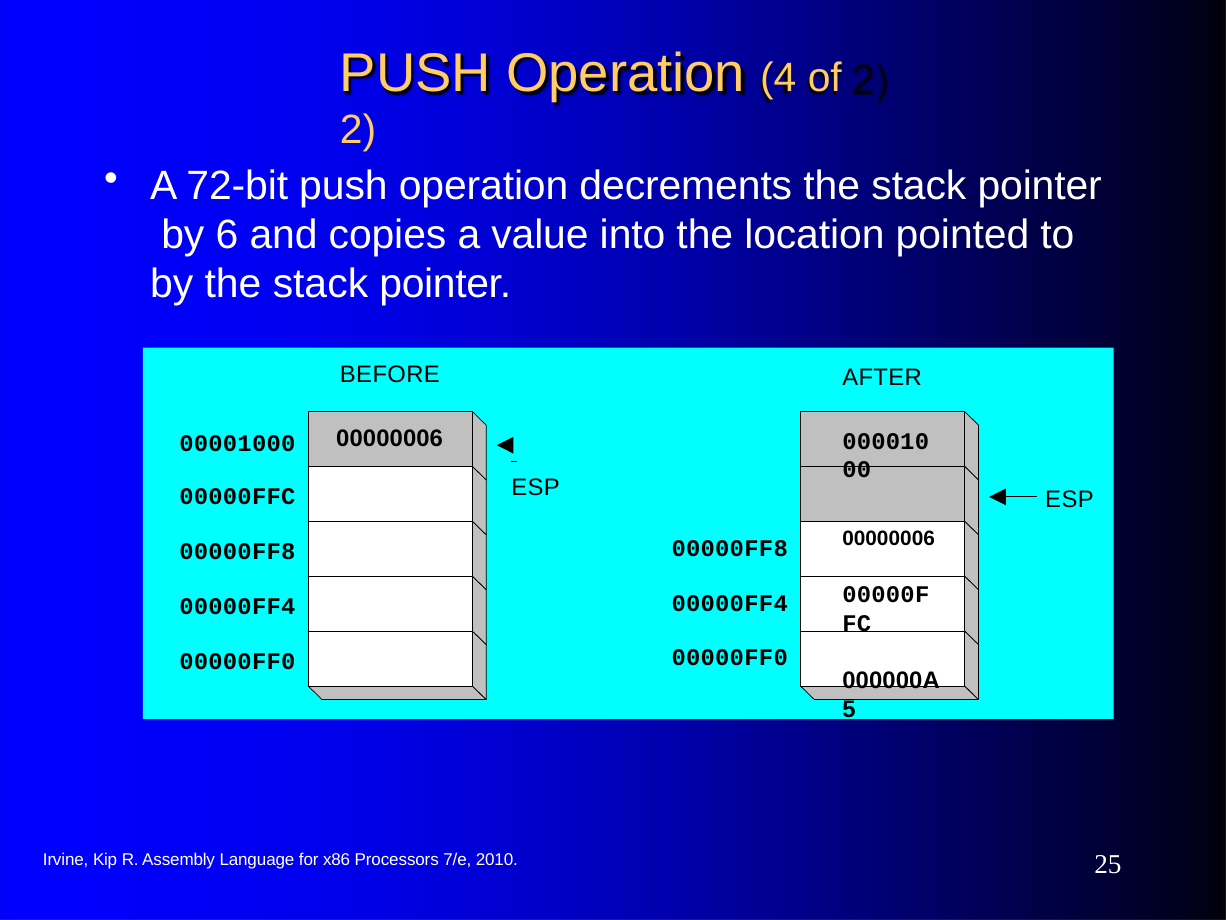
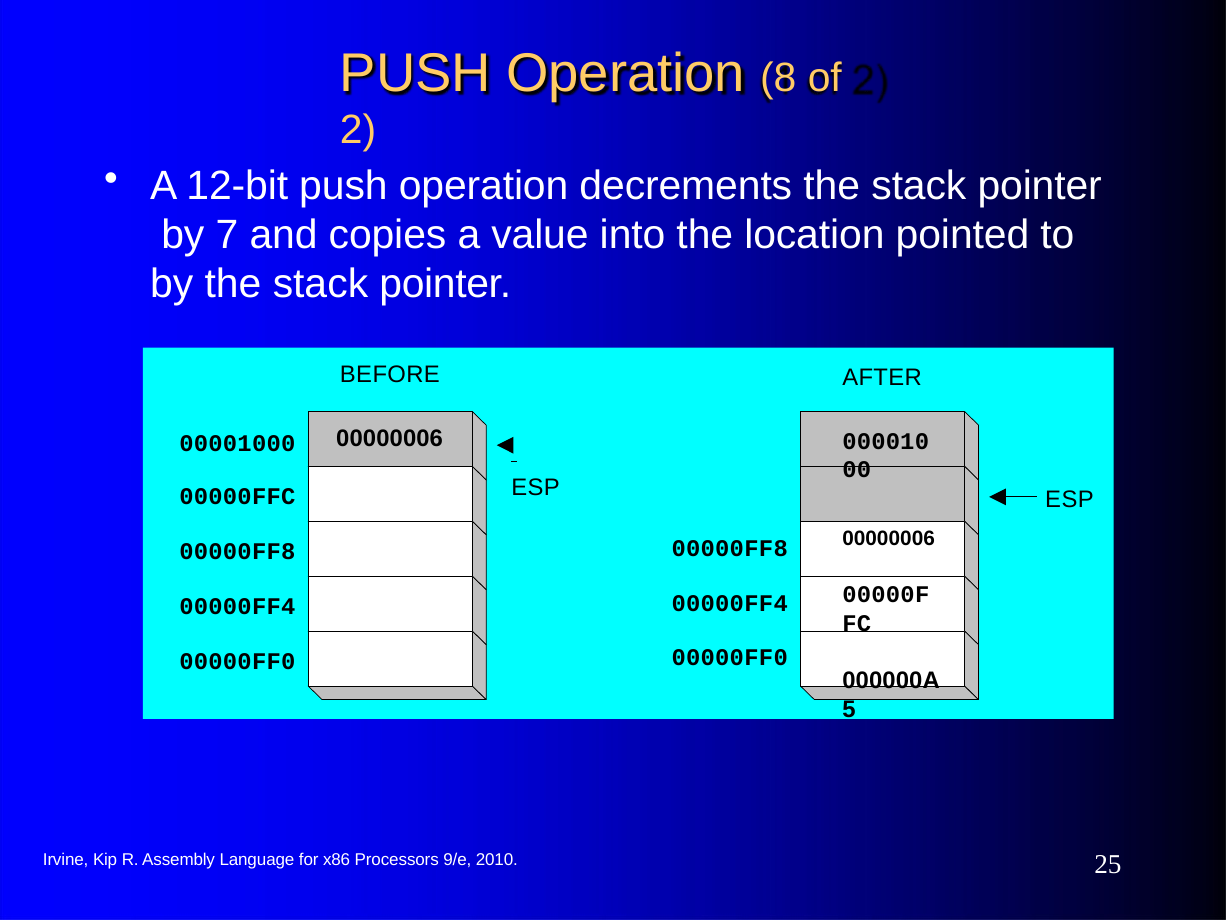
4: 4 -> 8
72-bit: 72-bit -> 12-bit
6: 6 -> 7
7/e: 7/e -> 9/e
